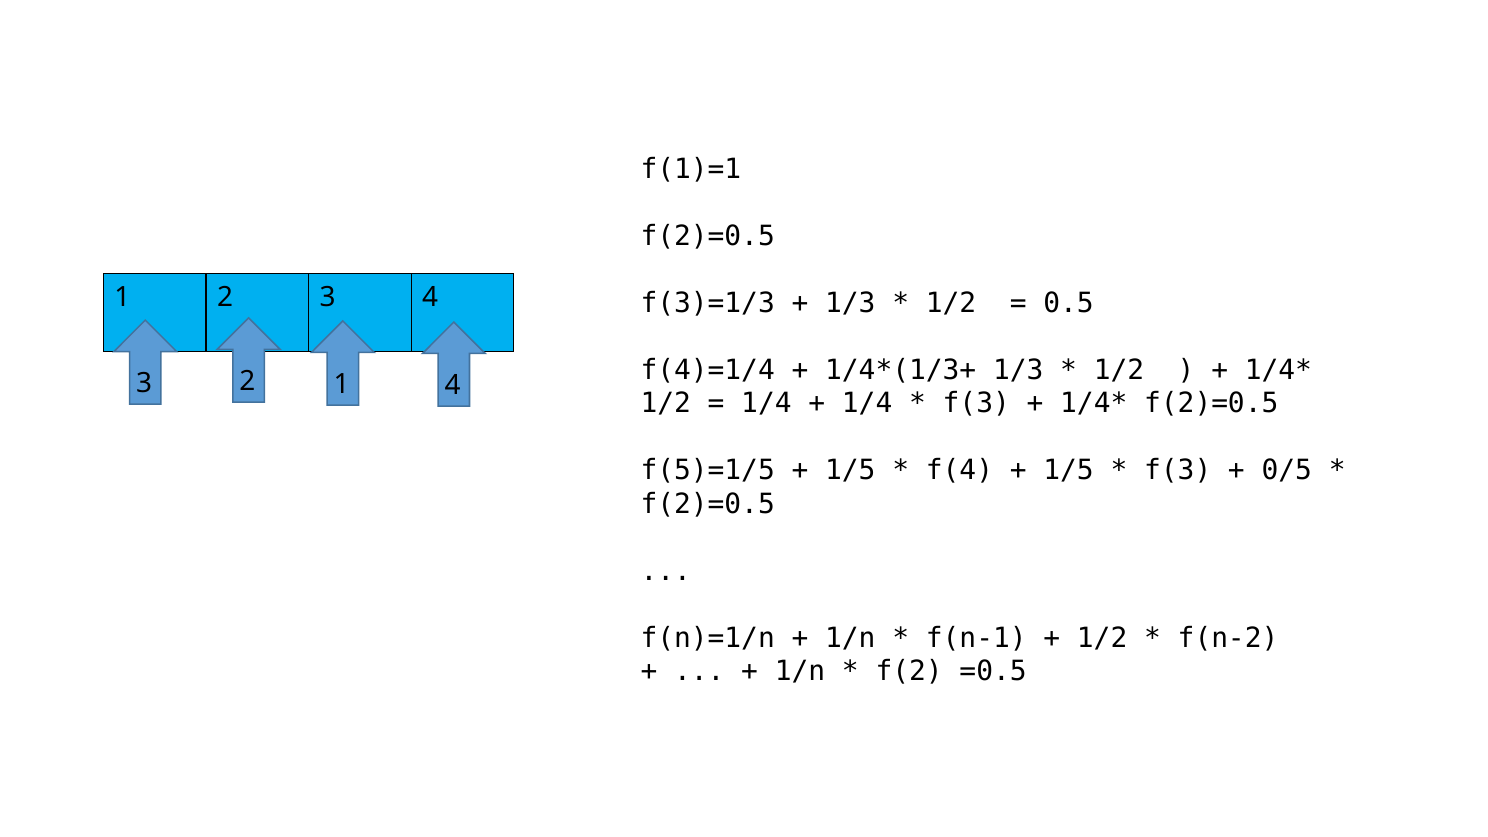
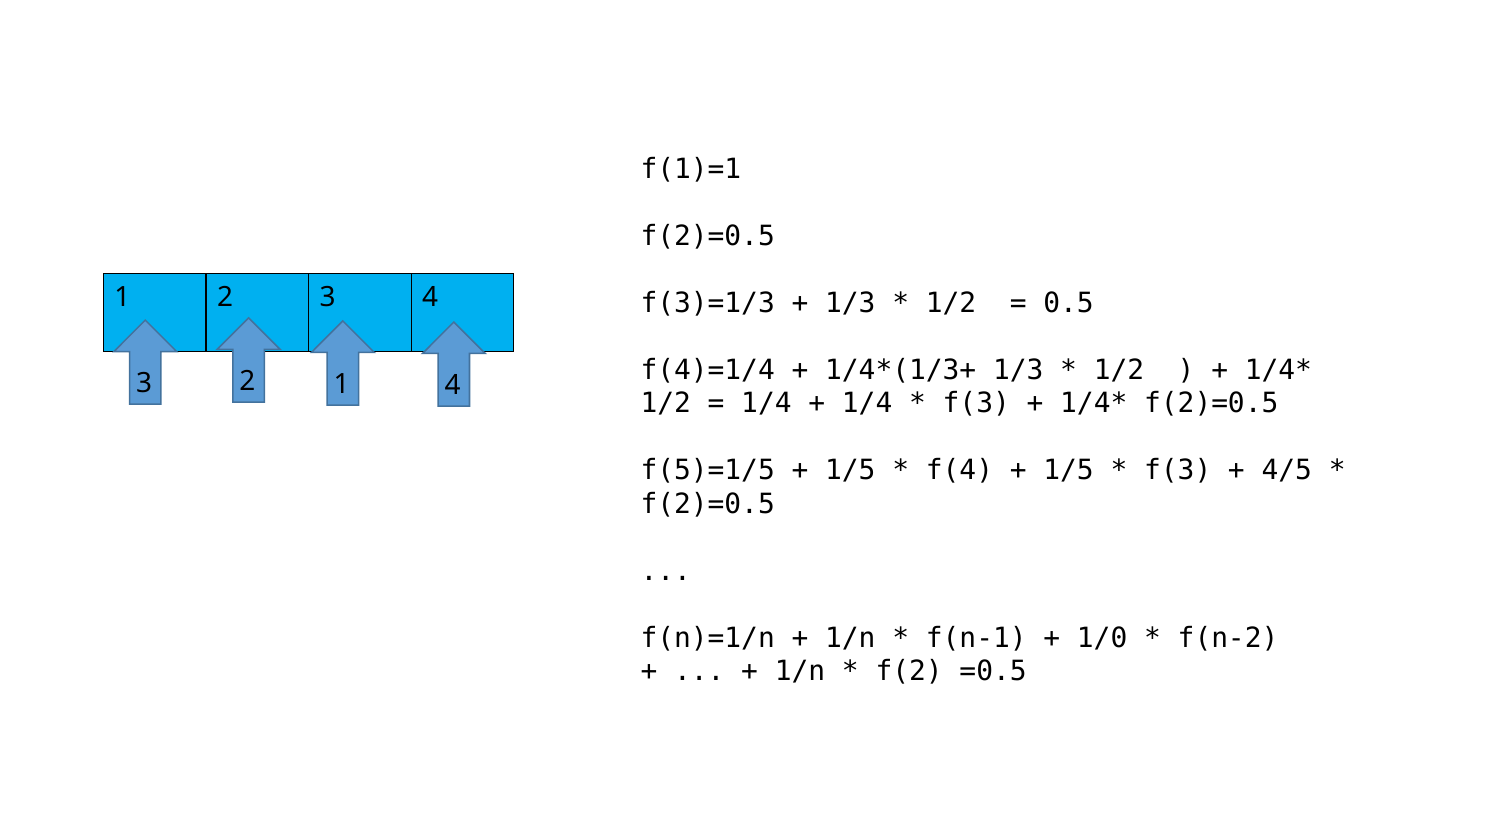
0/5: 0/5 -> 4/5
1/2 at (1102, 638): 1/2 -> 1/0
